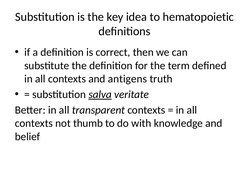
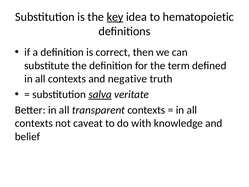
key underline: none -> present
antigens: antigens -> negative
thumb: thumb -> caveat
